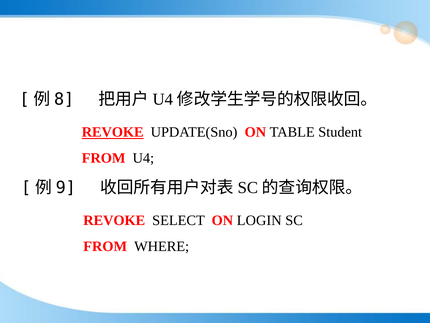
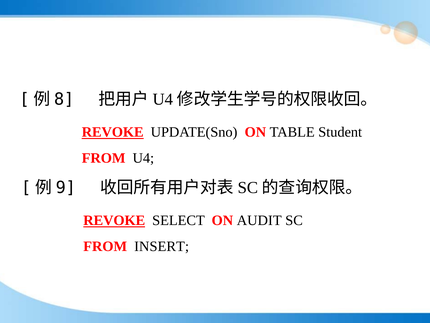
REVOKE at (114, 220) underline: none -> present
LOGIN: LOGIN -> AUDIT
WHERE: WHERE -> INSERT
